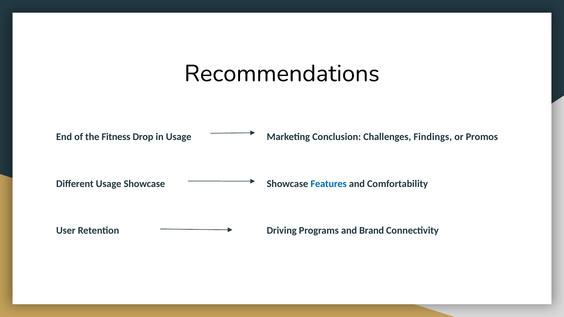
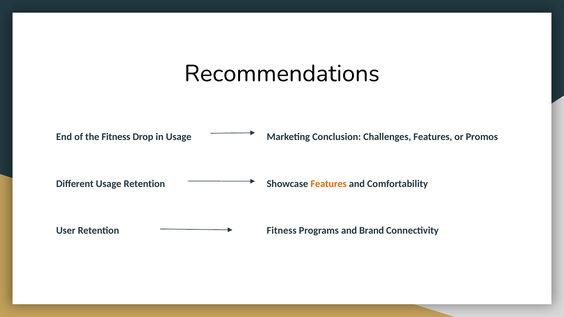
Challenges Findings: Findings -> Features
Usage Showcase: Showcase -> Retention
Features at (329, 184) colour: blue -> orange
Driving at (282, 231): Driving -> Fitness
